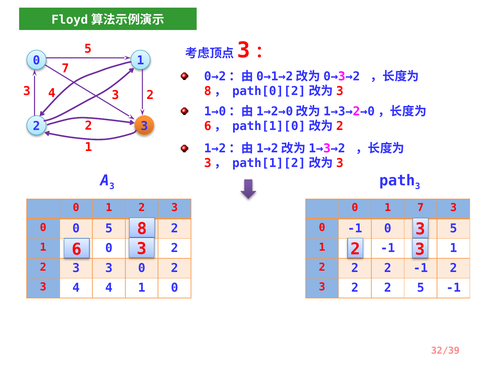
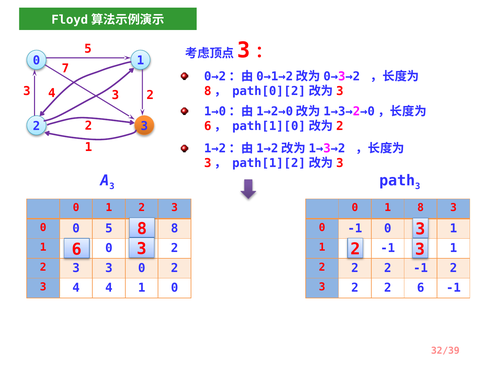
0 1 7: 7 -> 8
2 at (175, 228): 2 -> 8
5 at (453, 228): 5 -> 1
2 5: 5 -> 6
